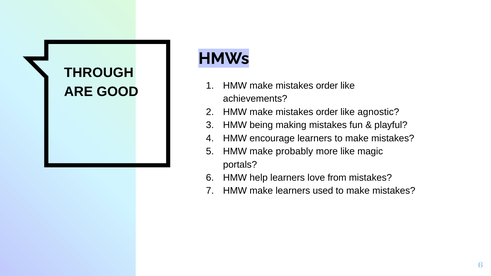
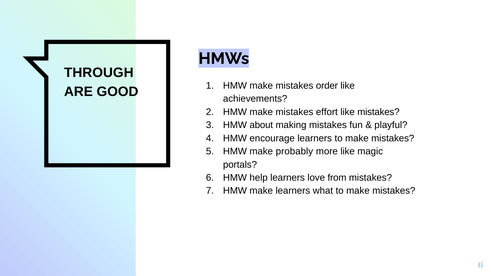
order at (327, 112): order -> effort
like agnostic: agnostic -> mistakes
being: being -> about
used: used -> what
